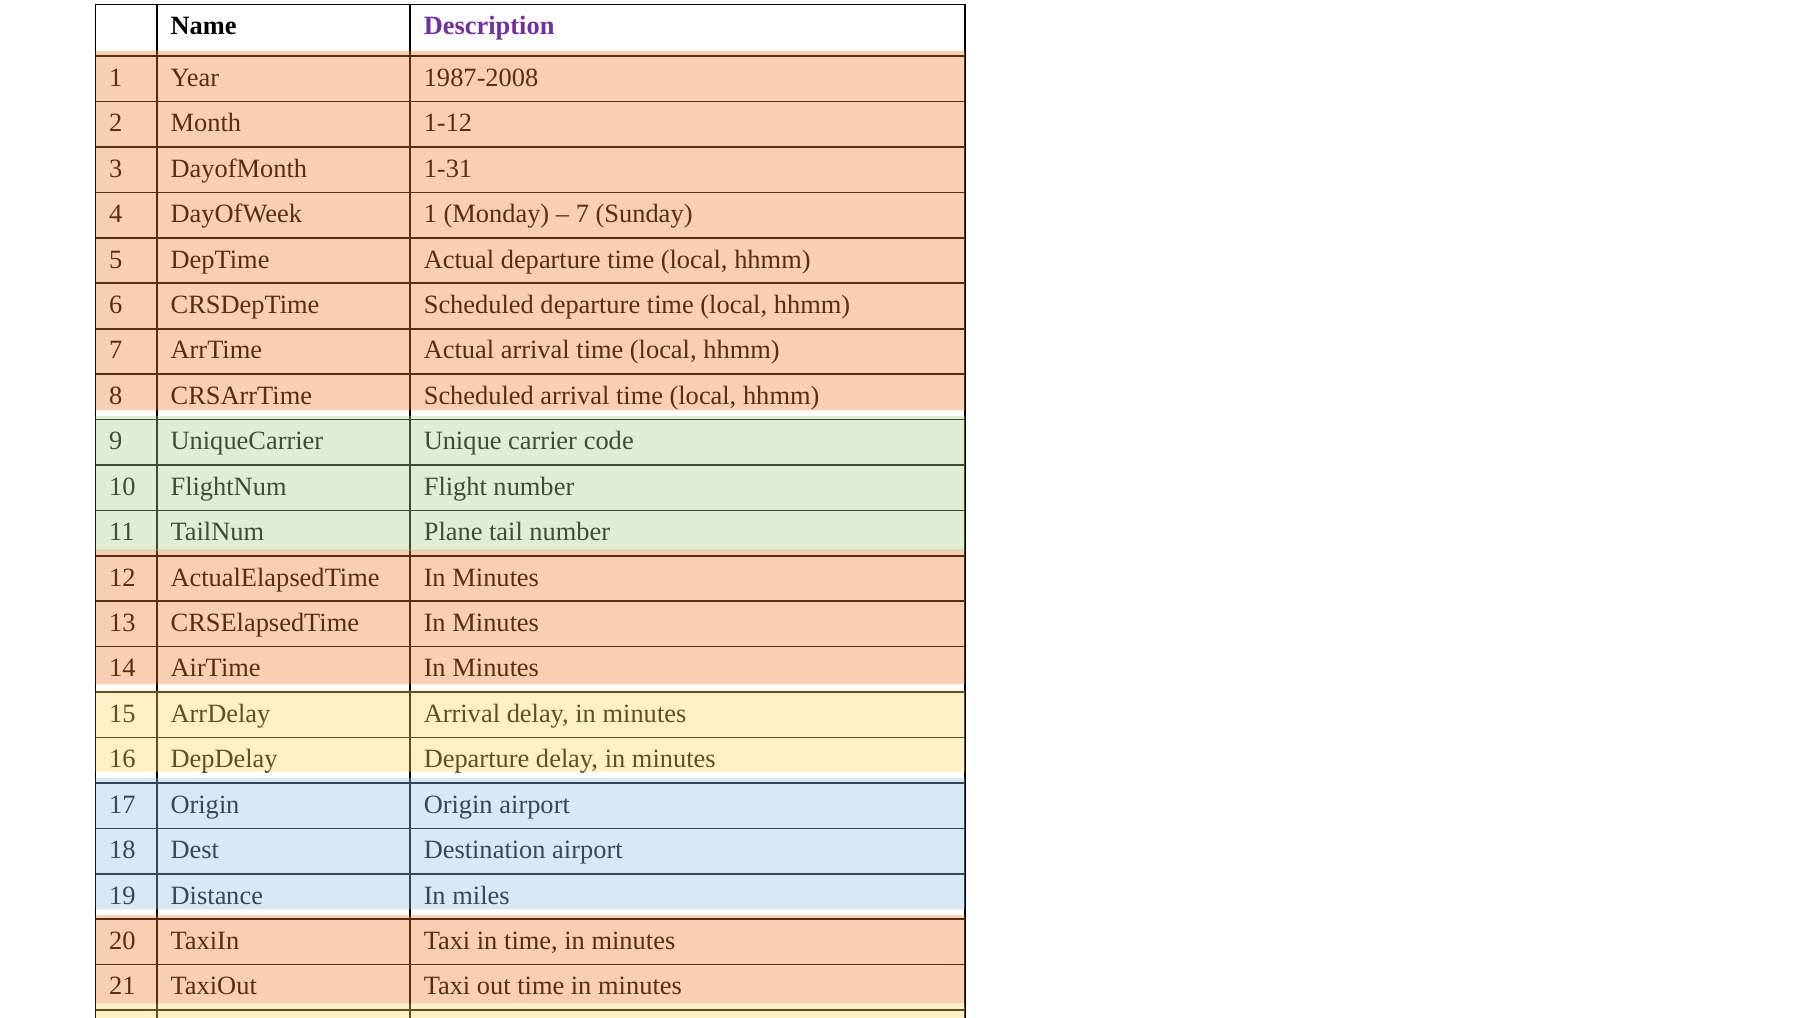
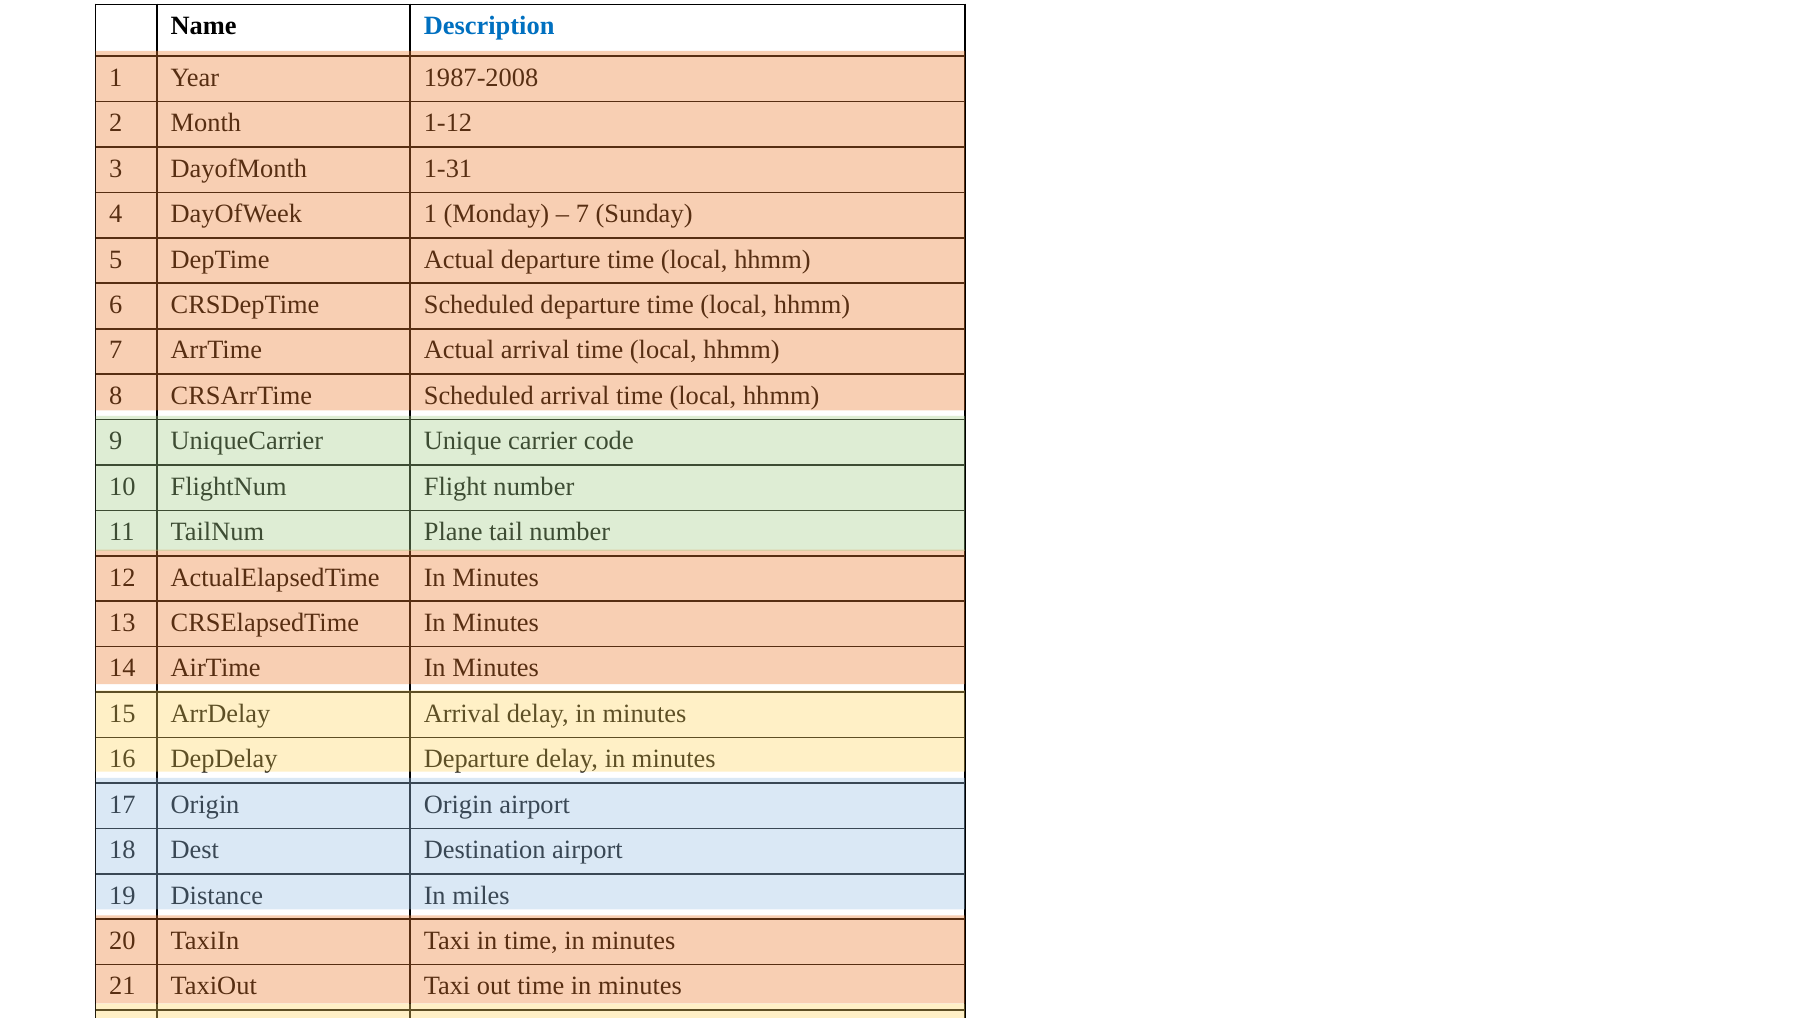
Description colour: purple -> blue
